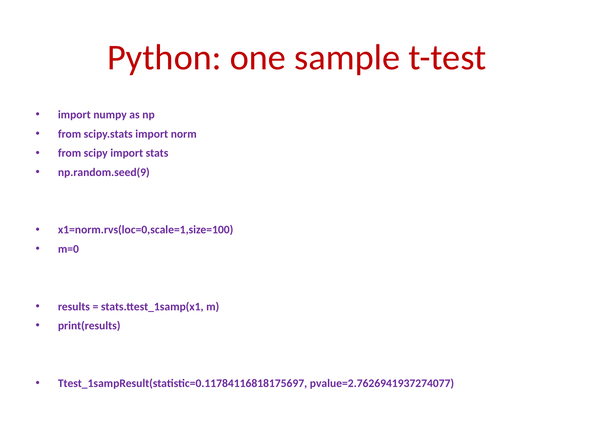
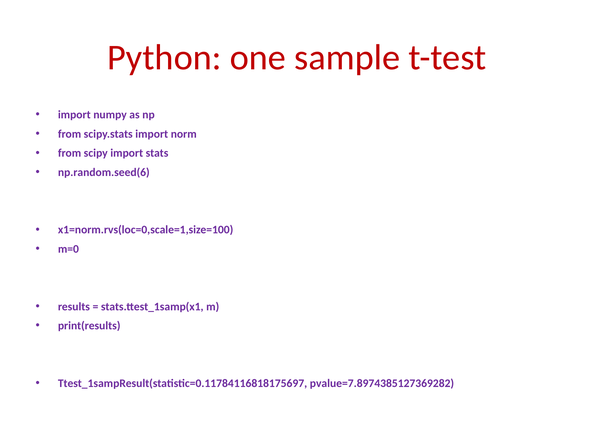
np.random.seed(9: np.random.seed(9 -> np.random.seed(6
pvalue=2.7626941937274077: pvalue=2.7626941937274077 -> pvalue=7.8974385127369282
